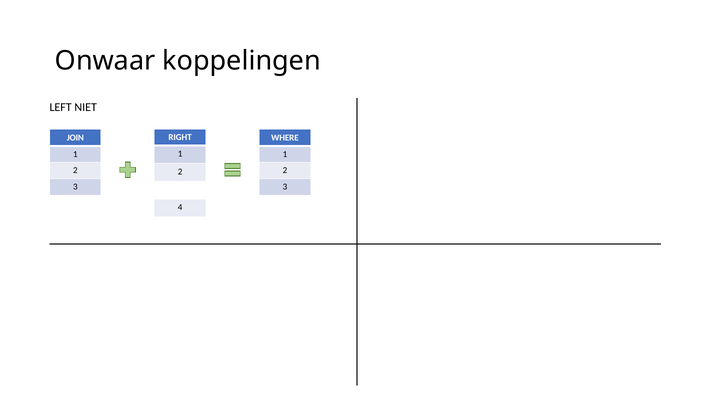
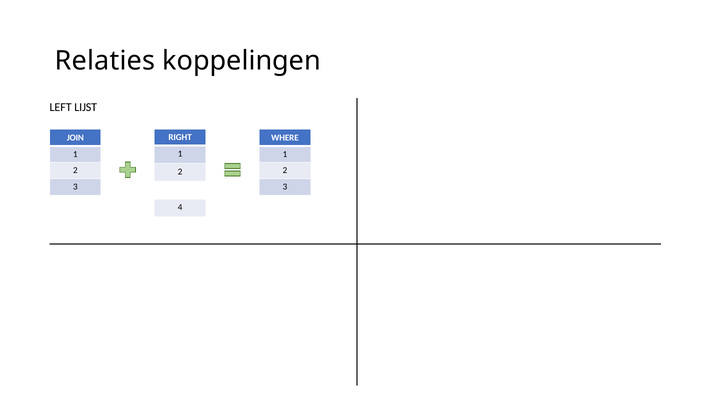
Onwaar: Onwaar -> Relaties
NIET: NIET -> LIJST
